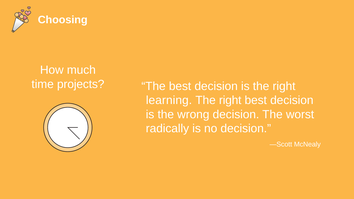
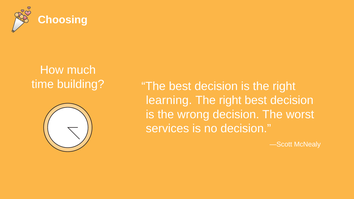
projects: projects -> building
radically: radically -> services
